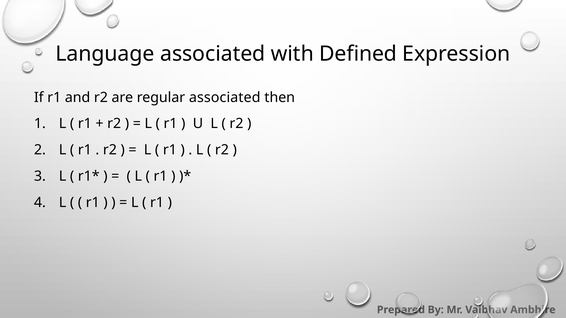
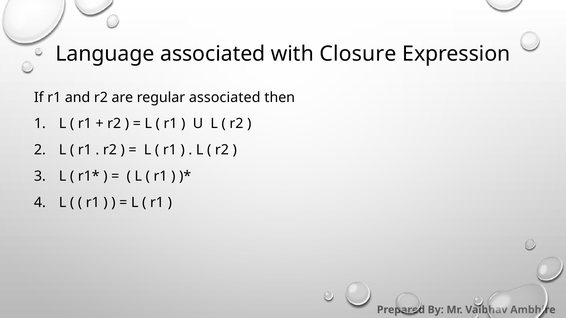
Defined: Defined -> Closure
